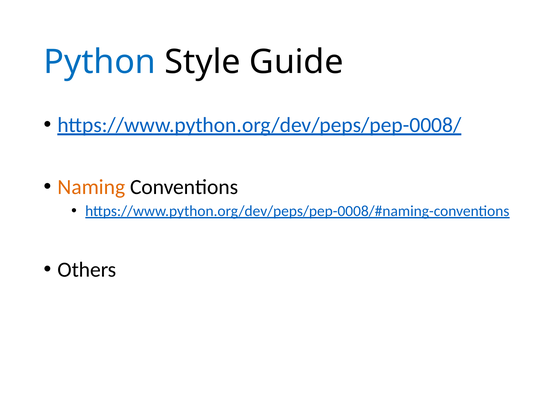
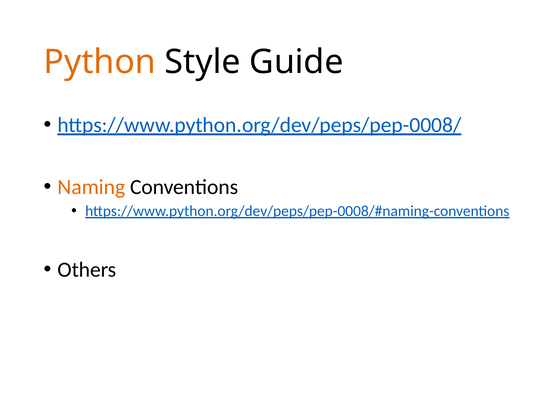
Python colour: blue -> orange
